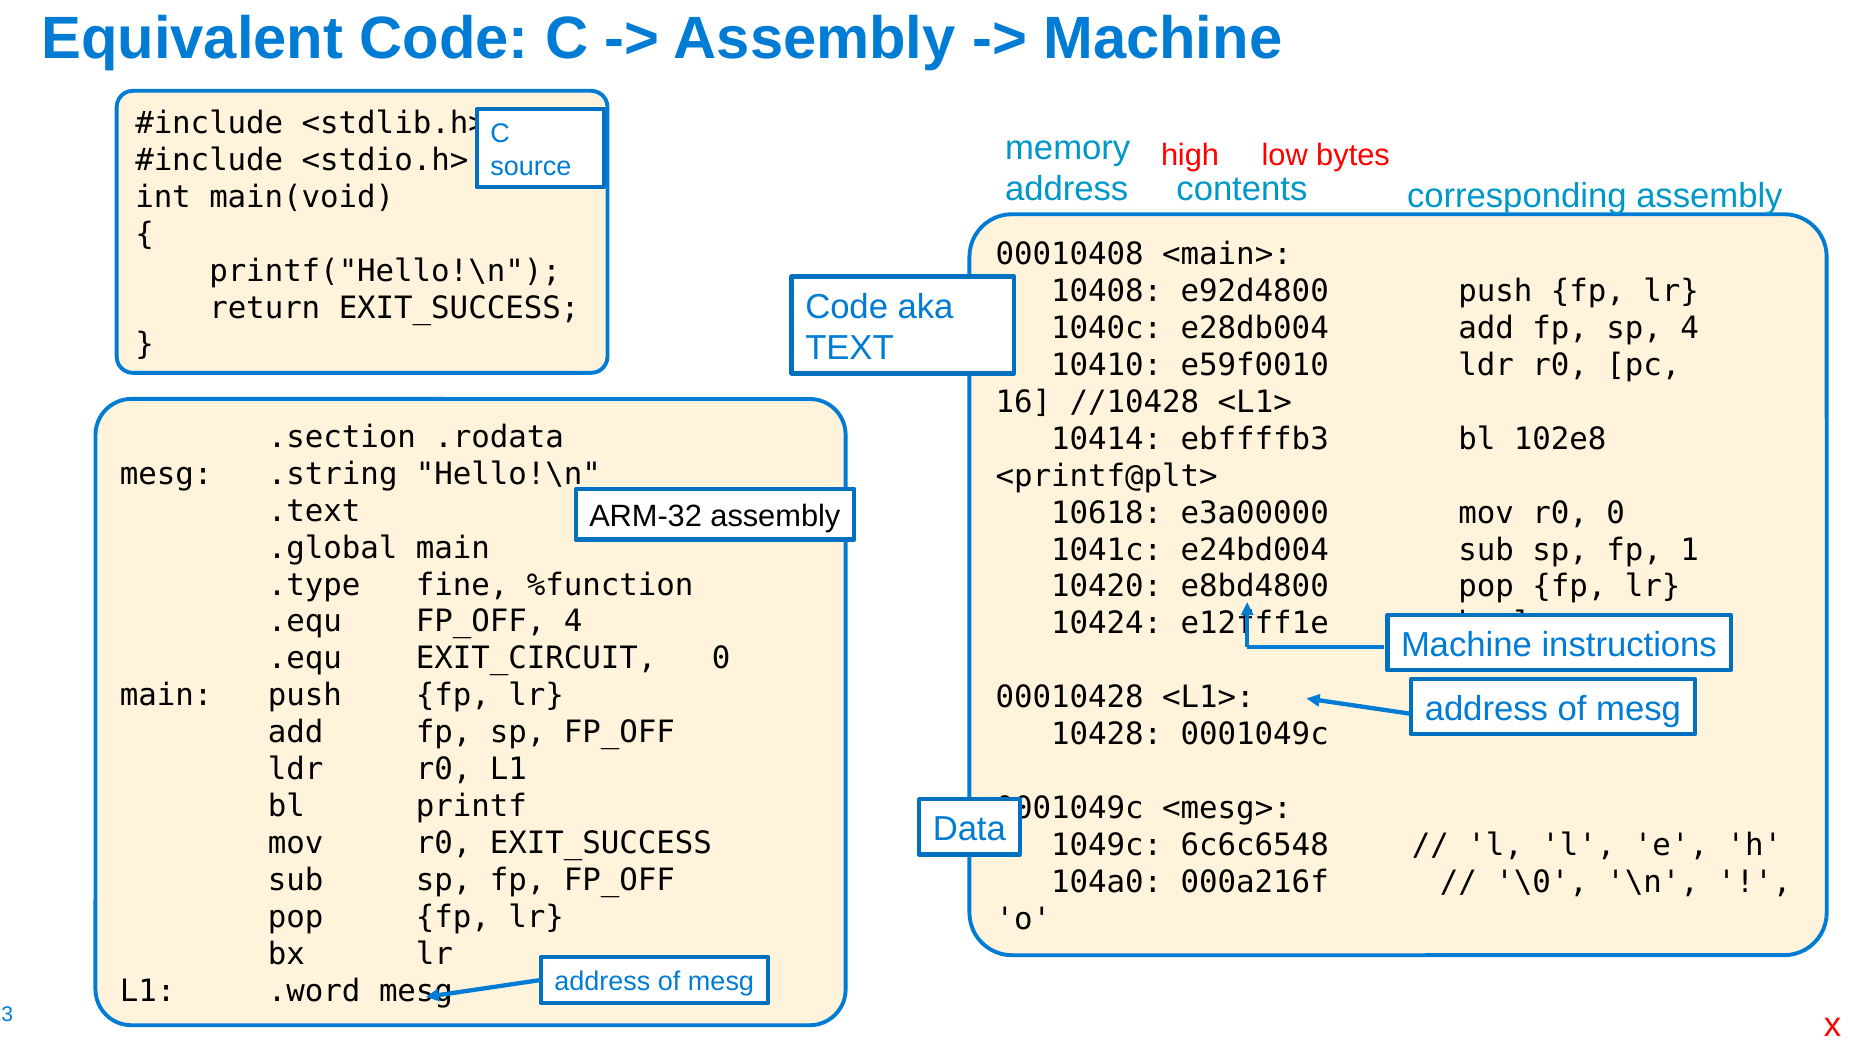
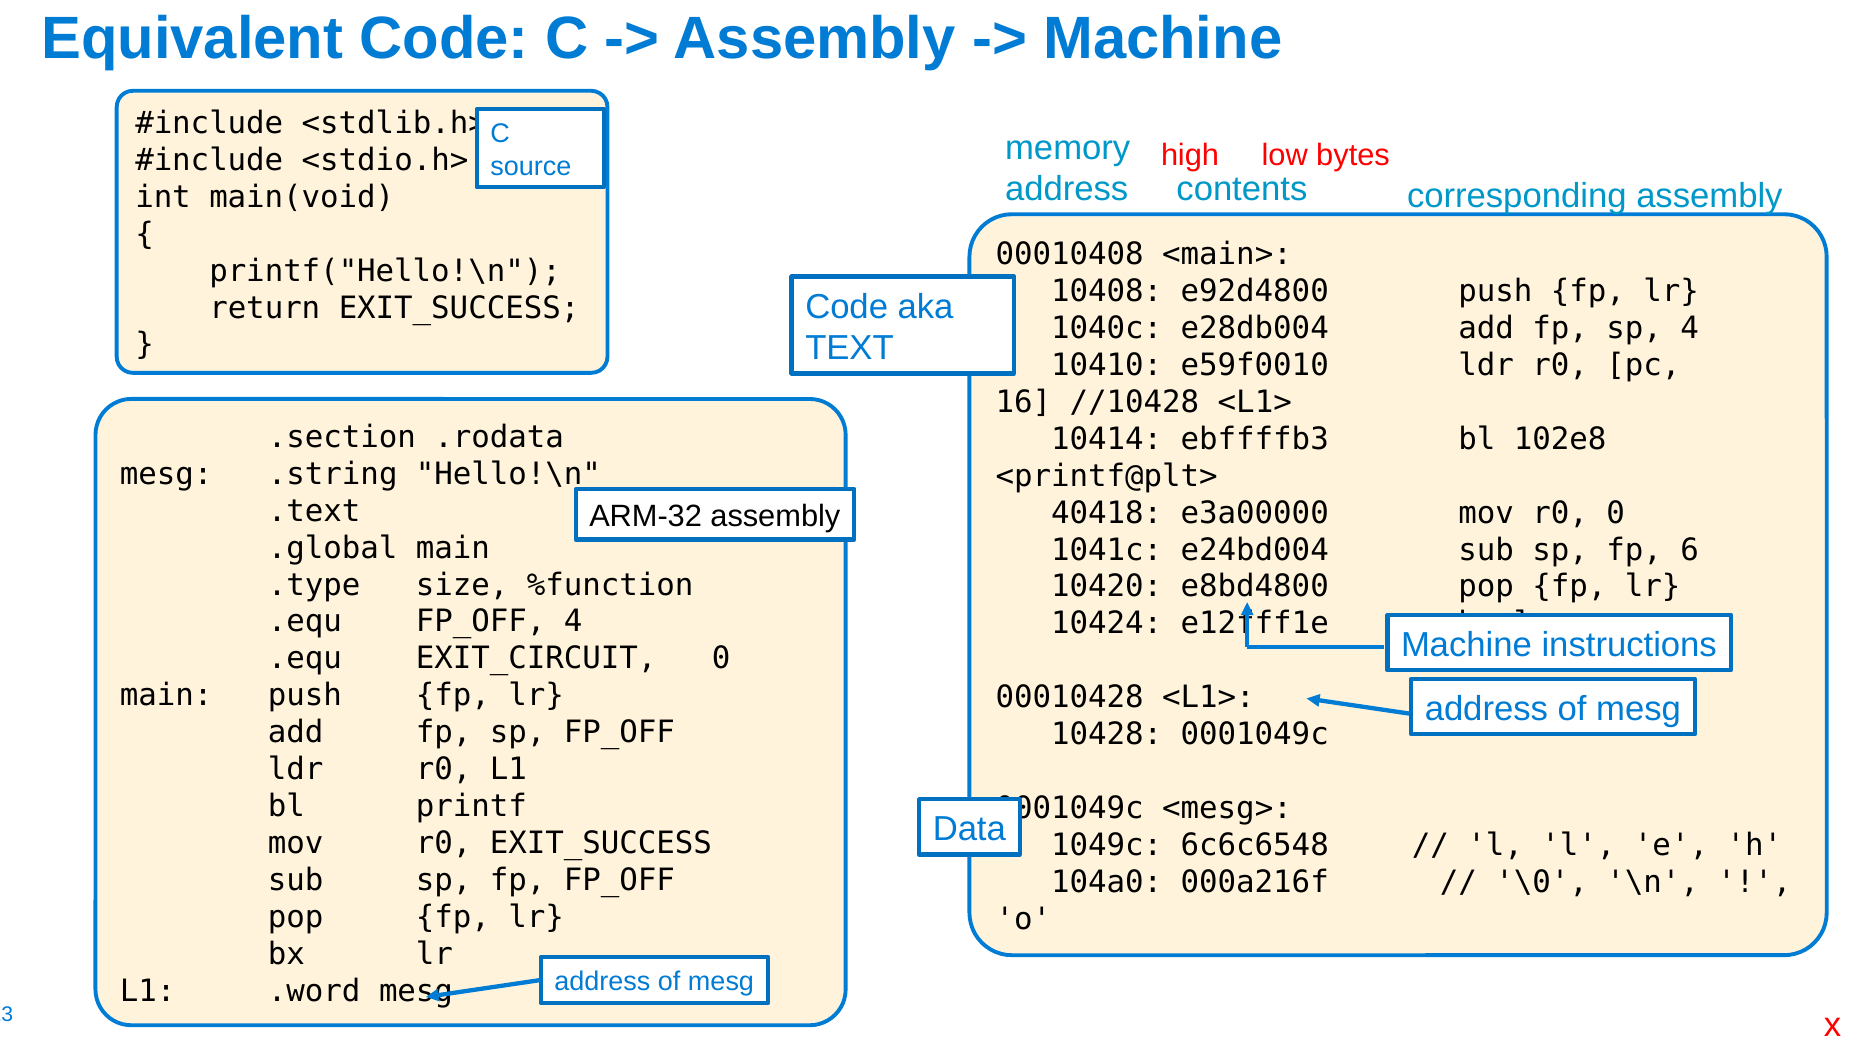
10618: 10618 -> 40418
1: 1 -> 6
fine: fine -> size
